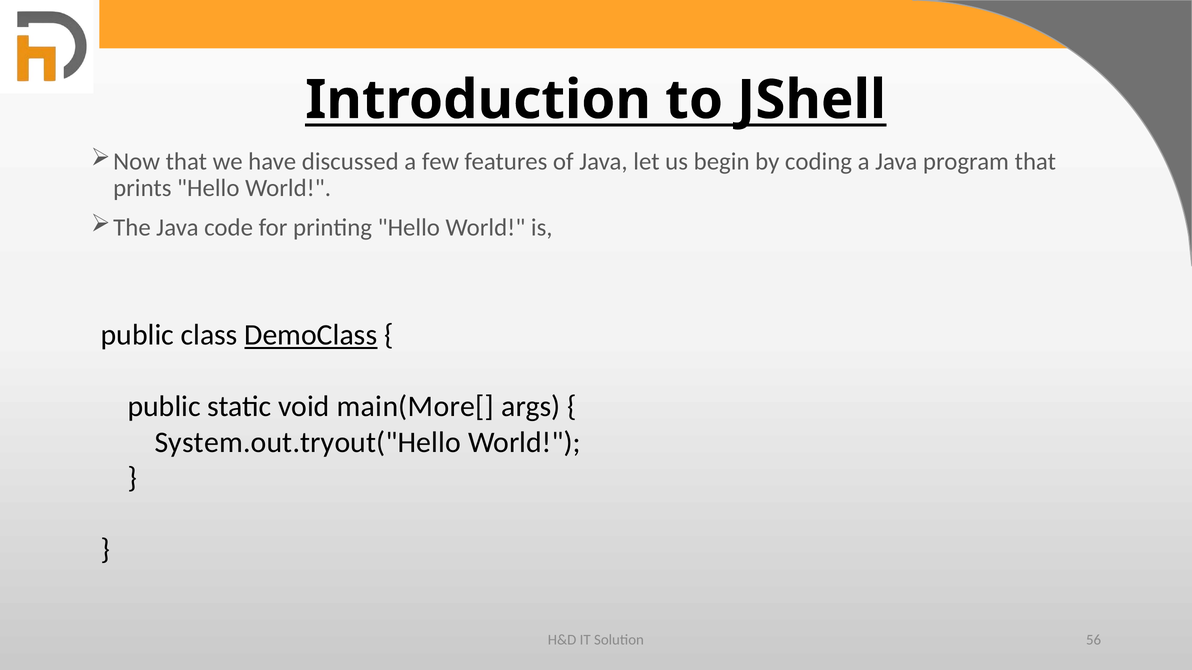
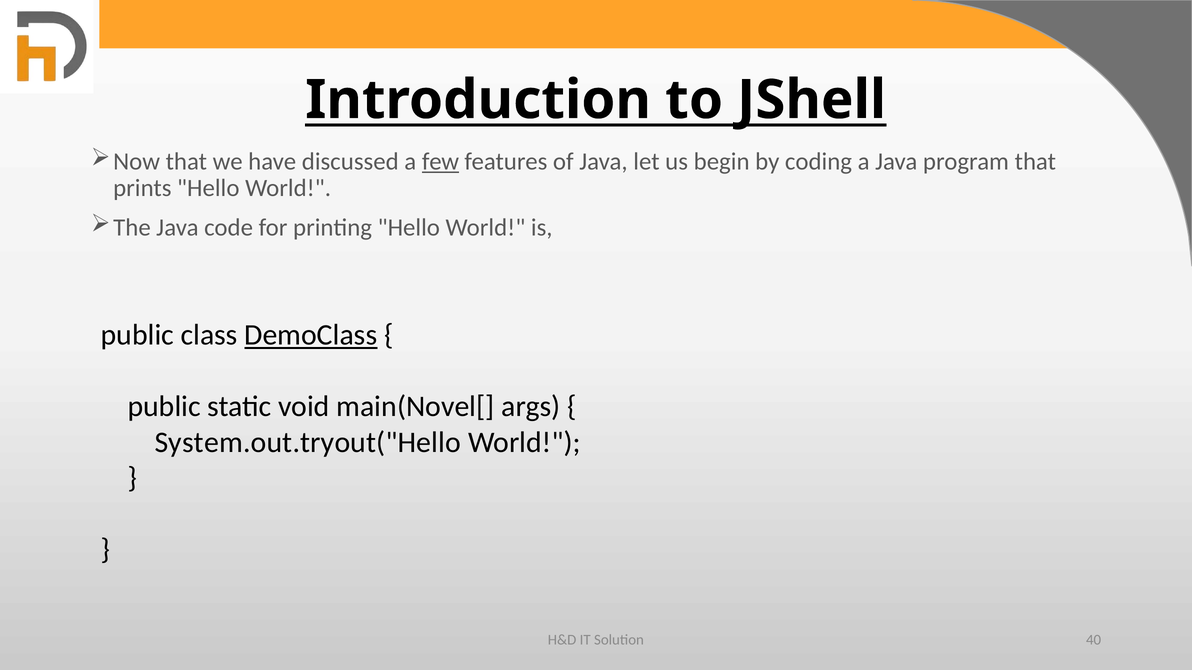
few underline: none -> present
main(More[: main(More[ -> main(Novel[
56: 56 -> 40
